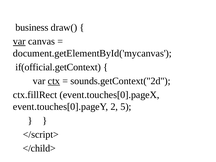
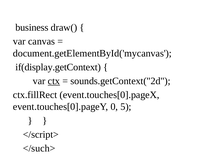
var at (19, 41) underline: present -> none
if(official.getContext: if(official.getContext -> if(display.getContext
2: 2 -> 0
</child>: </child> -> </such>
